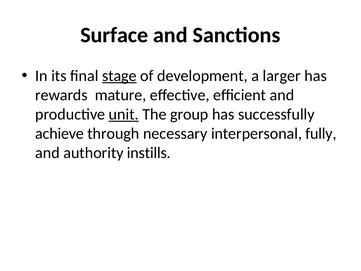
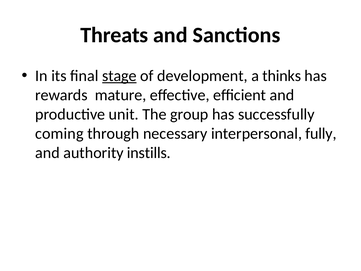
Surface: Surface -> Threats
larger: larger -> thinks
unit underline: present -> none
achieve: achieve -> coming
